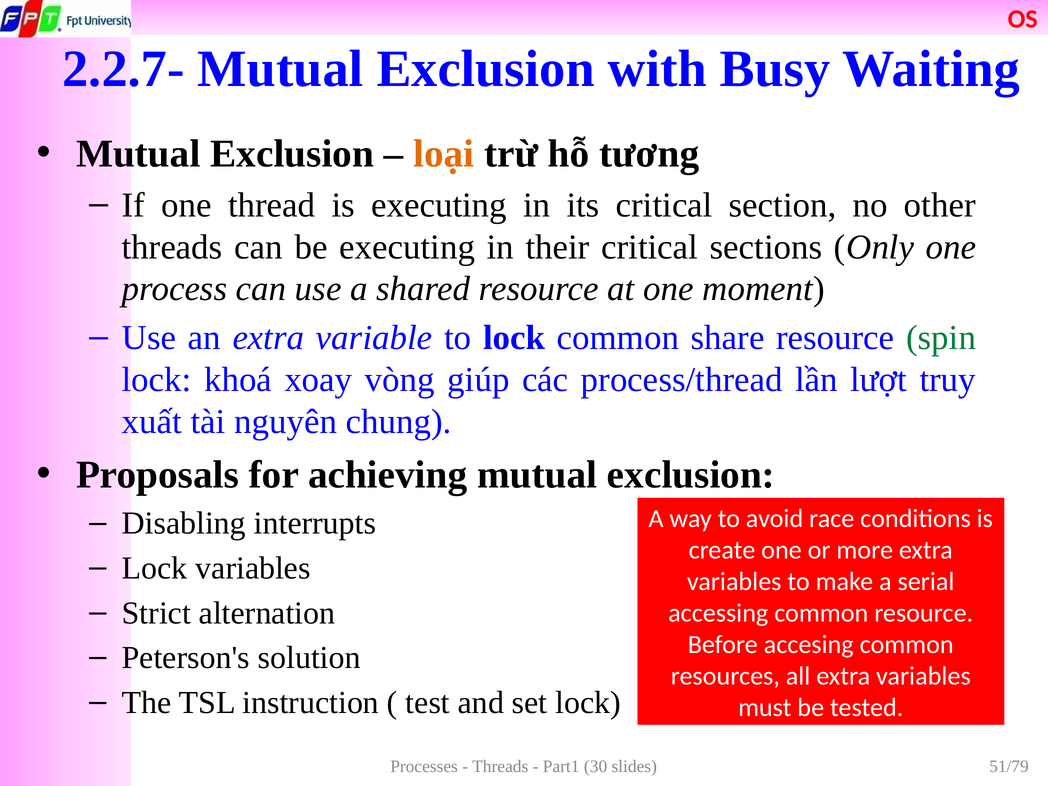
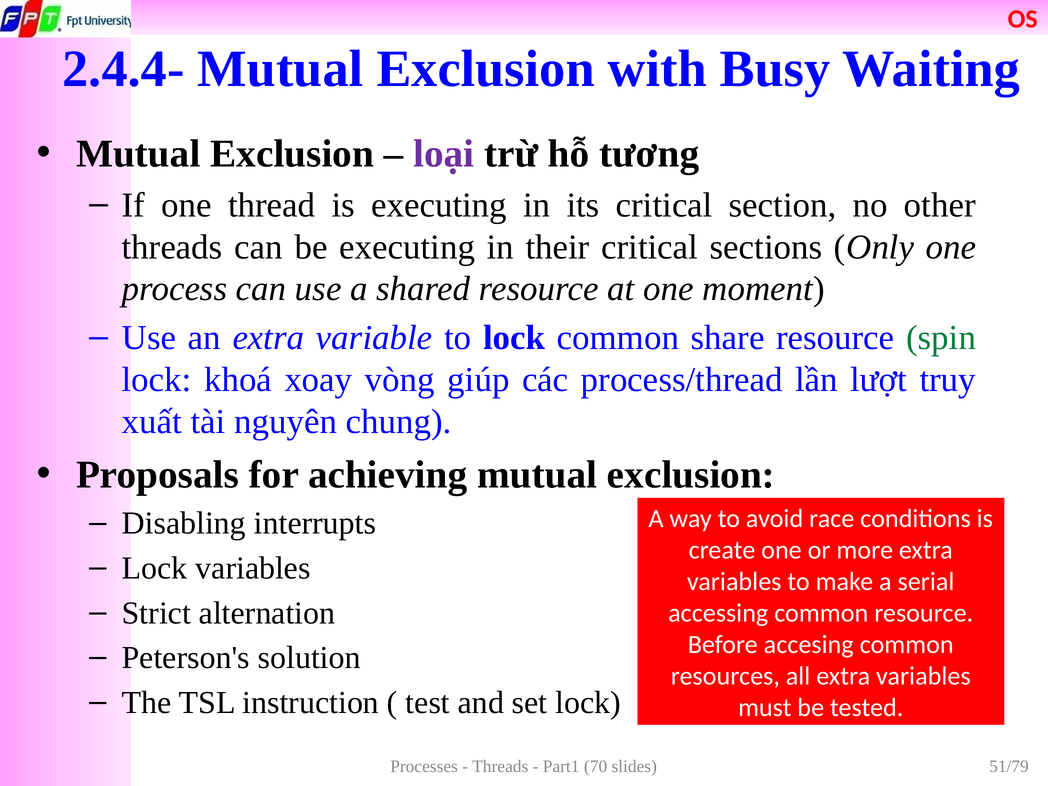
2.2.7-: 2.2.7- -> 2.4.4-
loại colour: orange -> purple
30: 30 -> 70
